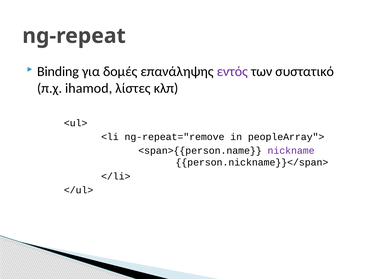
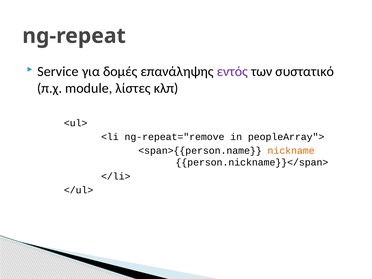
Binding: Binding -> Service
ihamod: ihamod -> module
nickname colour: purple -> orange
